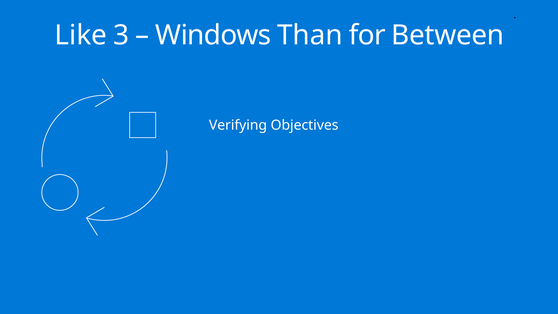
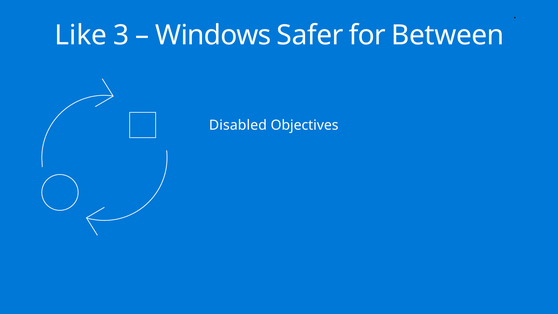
Than: Than -> Safer
Verifying: Verifying -> Disabled
